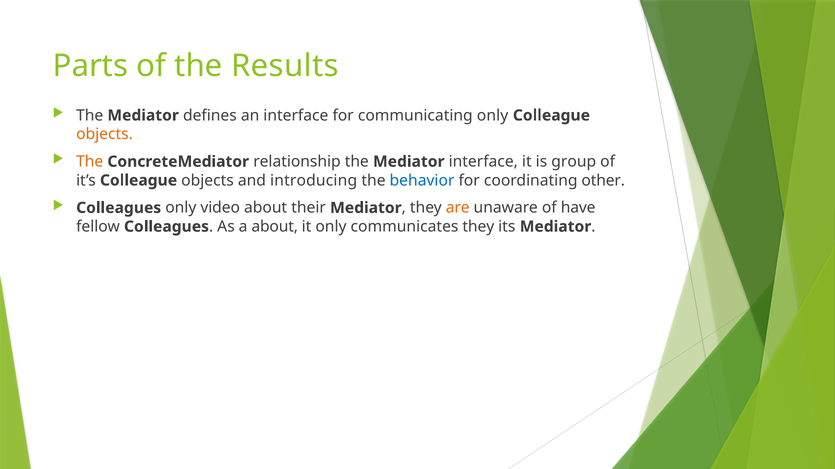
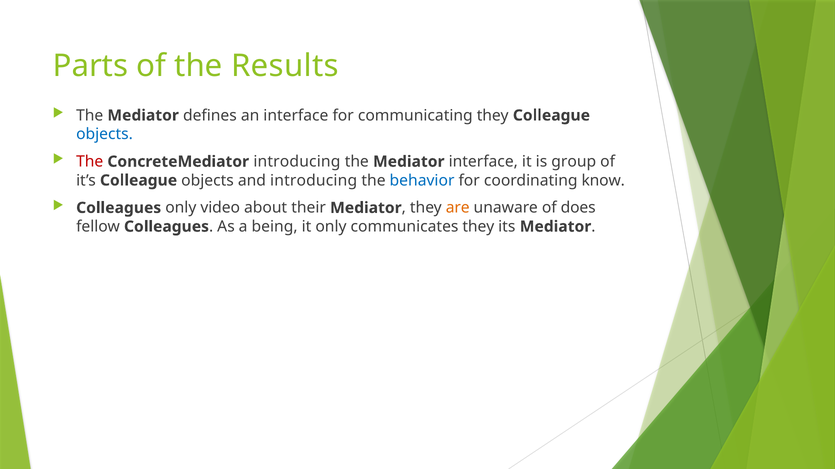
communicating only: only -> they
objects at (105, 134) colour: orange -> blue
The at (90, 162) colour: orange -> red
ConcreteMediator relationship: relationship -> introducing
other: other -> know
have: have -> does
a about: about -> being
